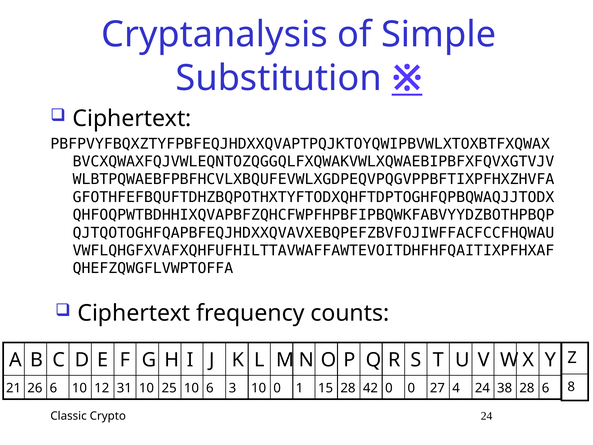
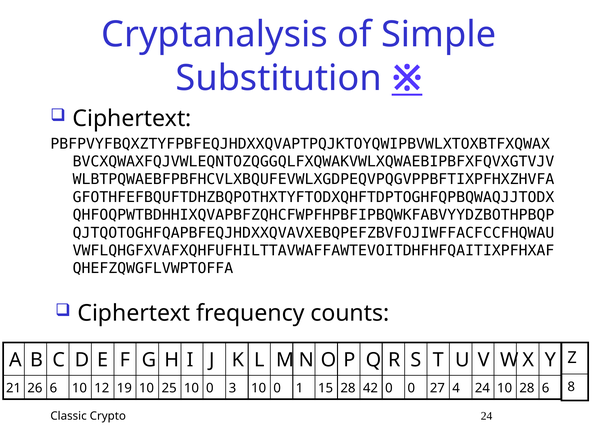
31: 31 -> 19
25 10 6: 6 -> 0
24 38: 38 -> 10
